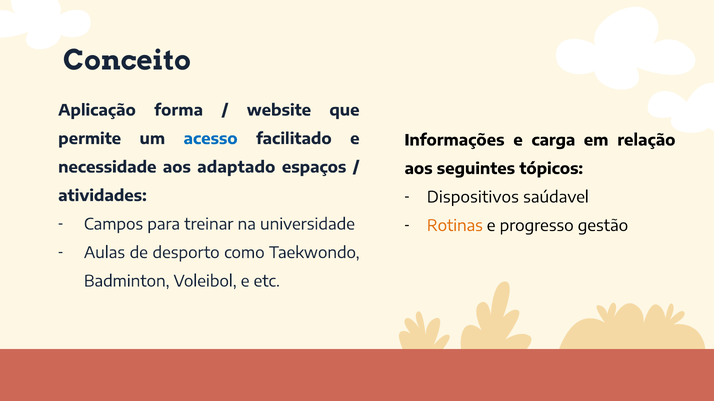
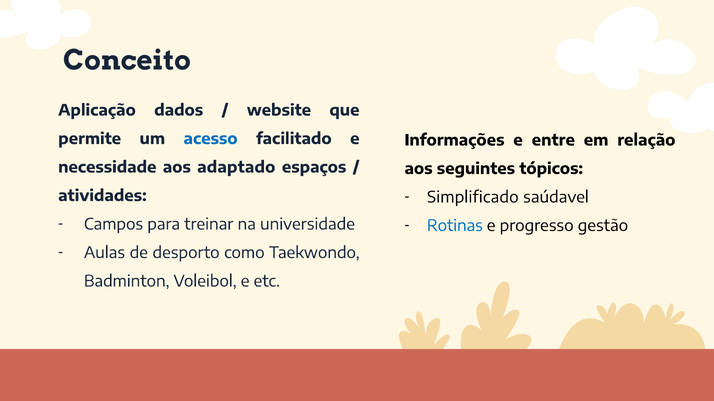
forma: forma -> dados
carga: carga -> entre
Dispositivos: Dispositivos -> Simplificado
Rotinas colour: orange -> blue
